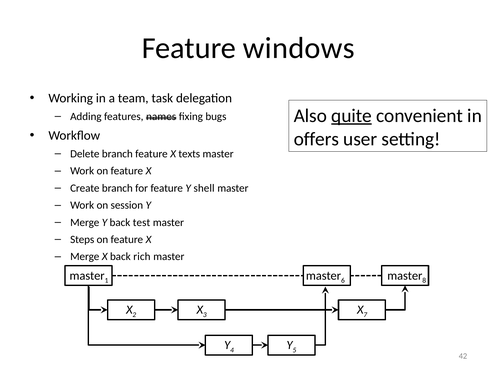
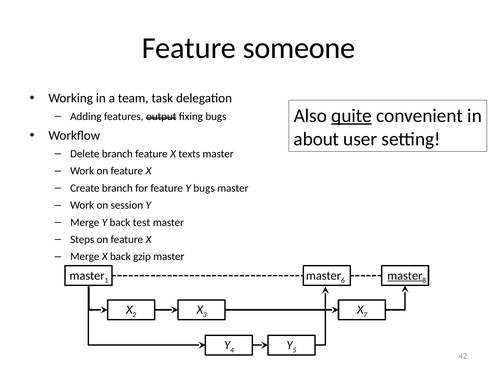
windows: windows -> someone
names: names -> output
offers: offers -> about
Y shell: shell -> bugs
rich: rich -> gzip
master at (405, 275) underline: none -> present
